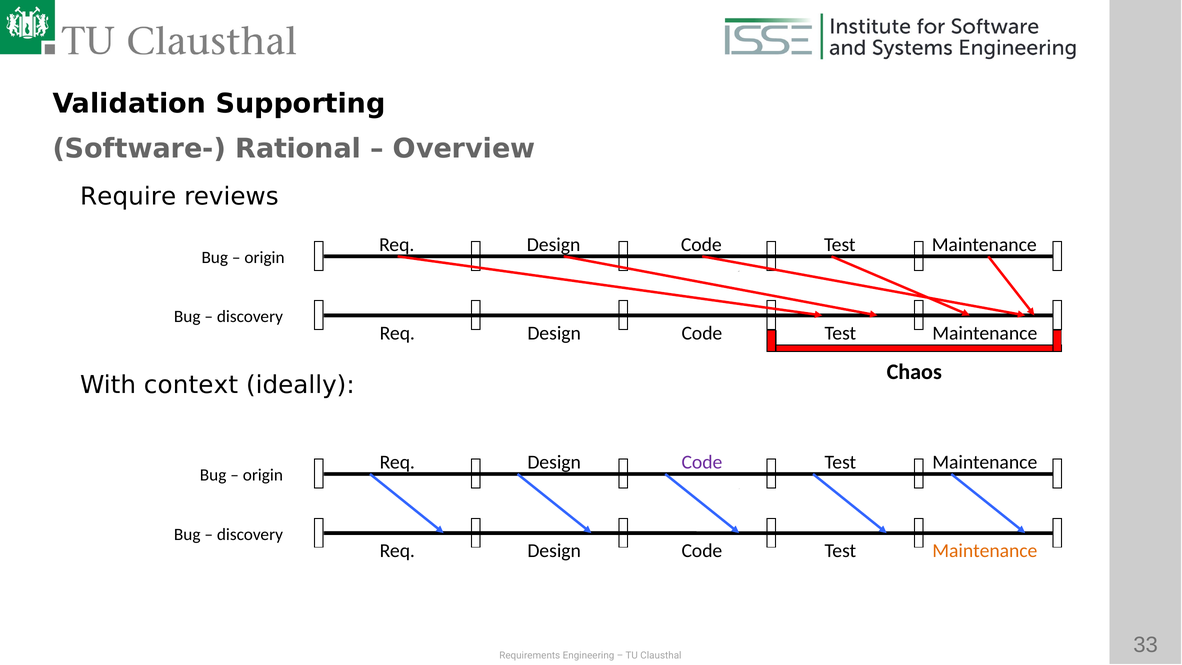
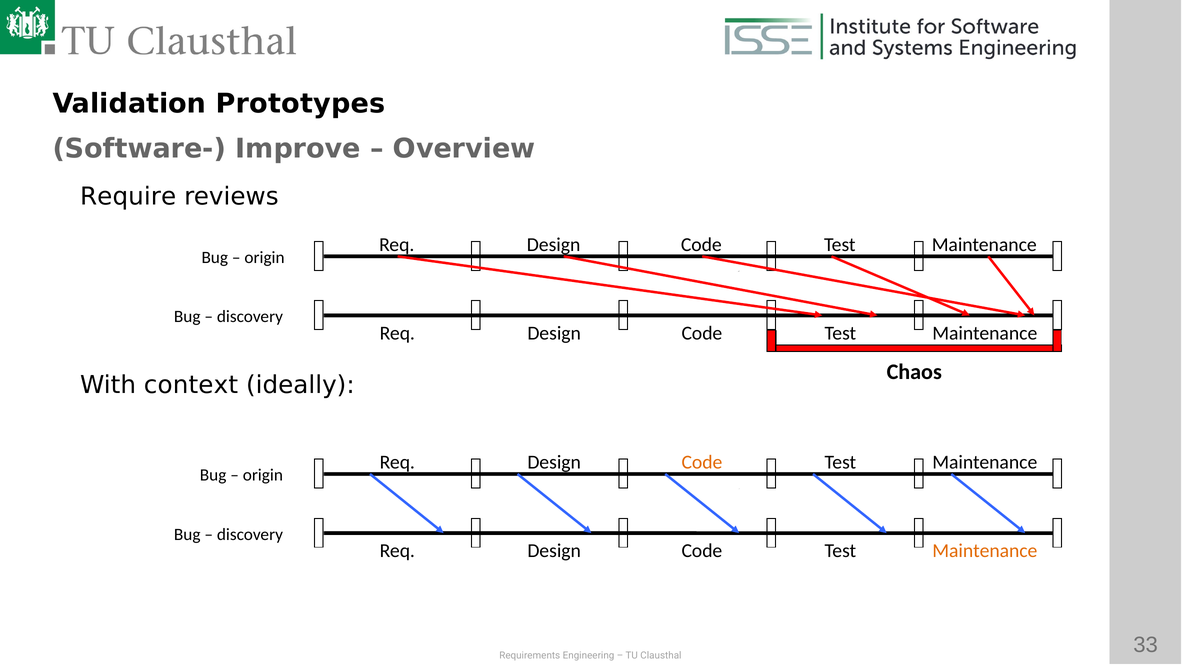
Supporting: Supporting -> Prototypes
Rational: Rational -> Improve
Code at (702, 462) colour: purple -> orange
